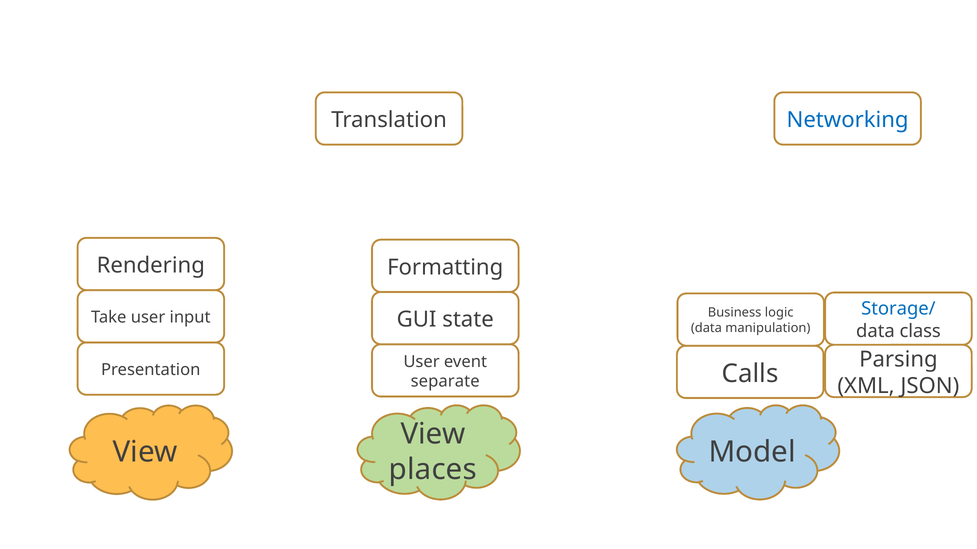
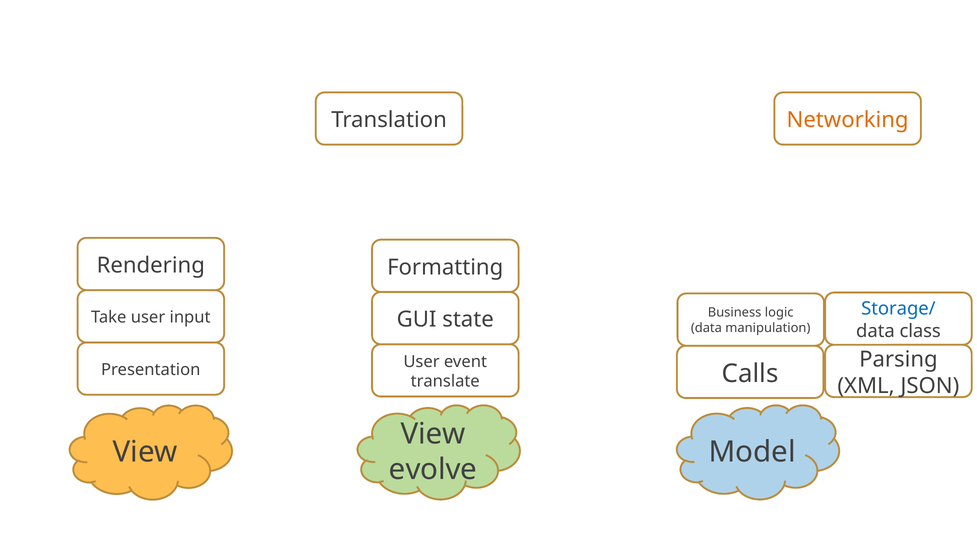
Networking colour: blue -> orange
separate: separate -> translate
places: places -> evolve
